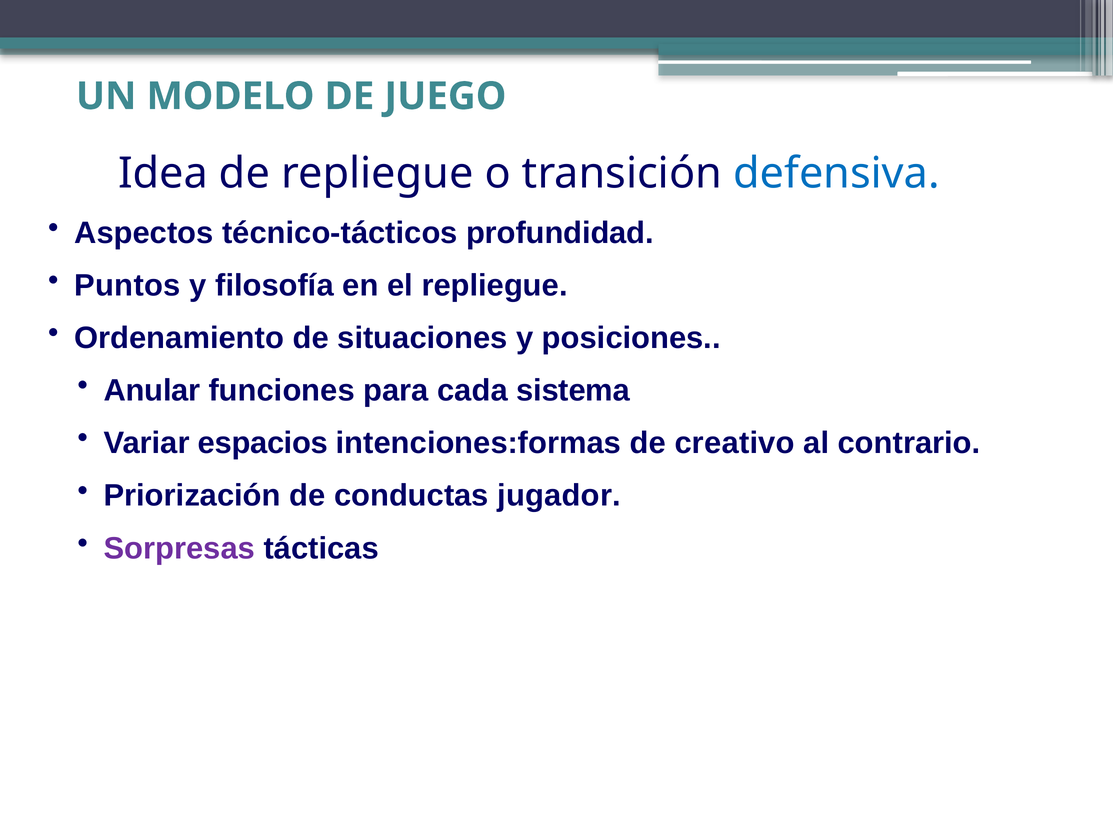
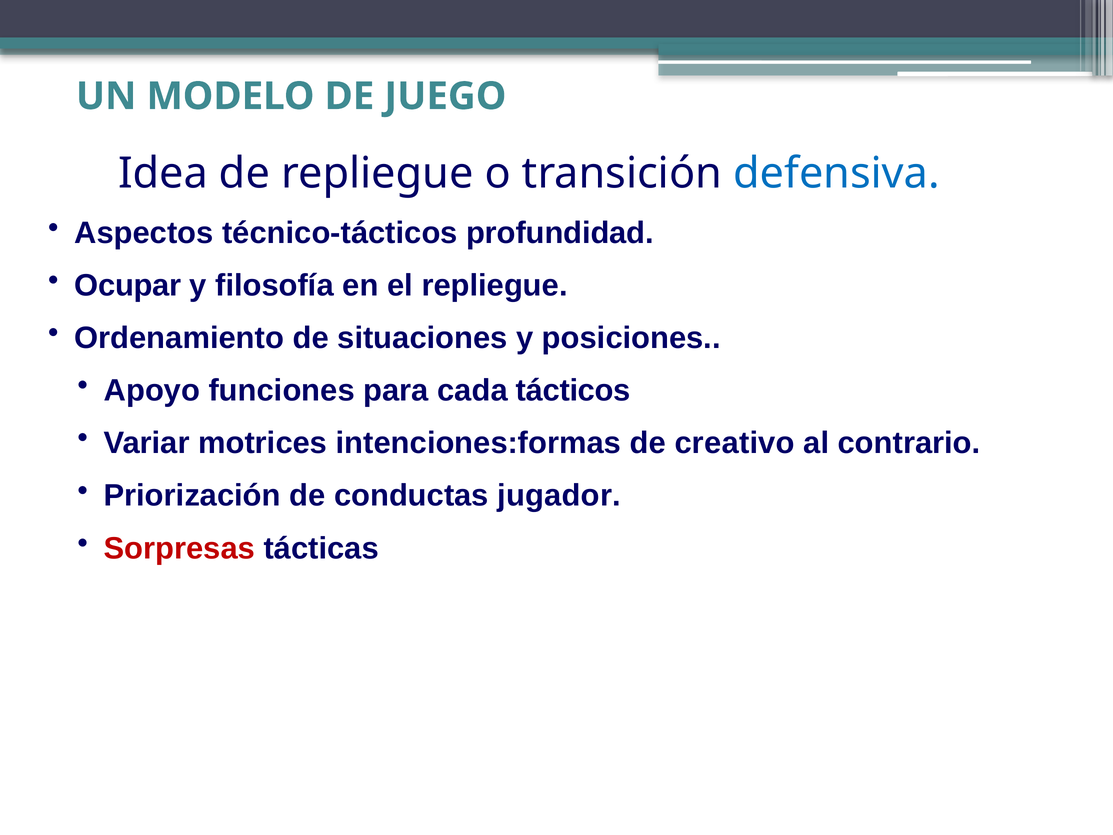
Puntos: Puntos -> Ocupar
Anular: Anular -> Apoyo
sistema: sistema -> tácticos
espacios: espacios -> motrices
Sorpresas colour: purple -> red
